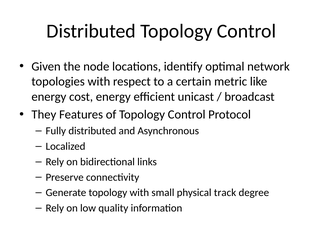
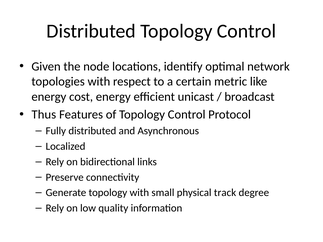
They: They -> Thus
